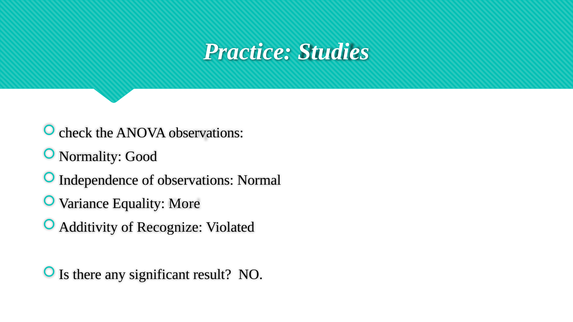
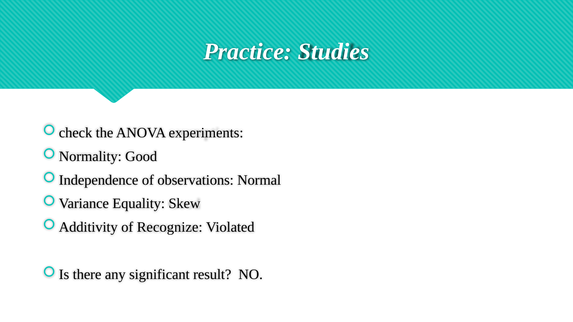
ANOVA observations: observations -> experiments
More: More -> Skew
